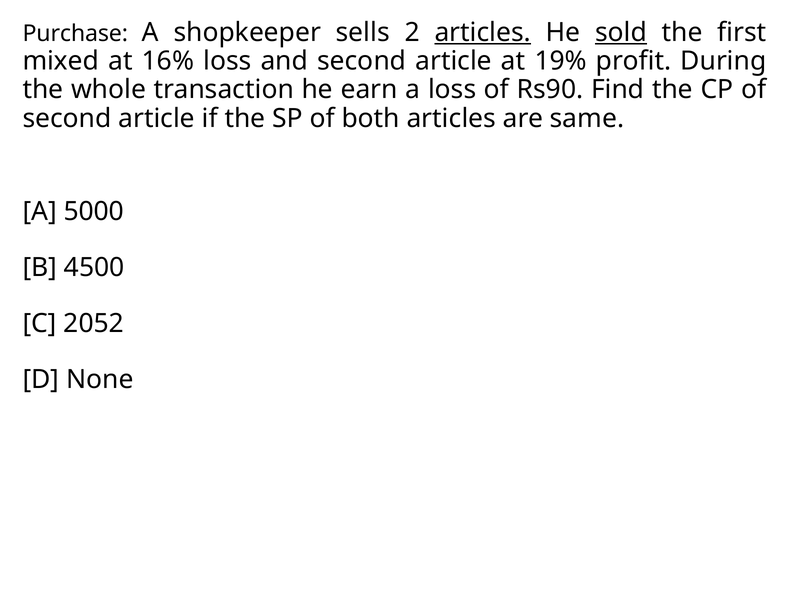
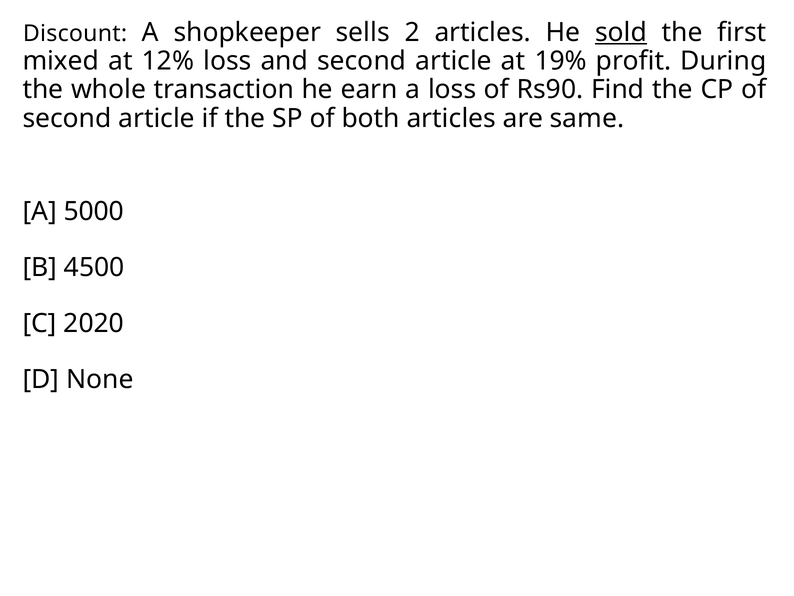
Purchase: Purchase -> Discount
articles at (483, 33) underline: present -> none
16%: 16% -> 12%
2052: 2052 -> 2020
